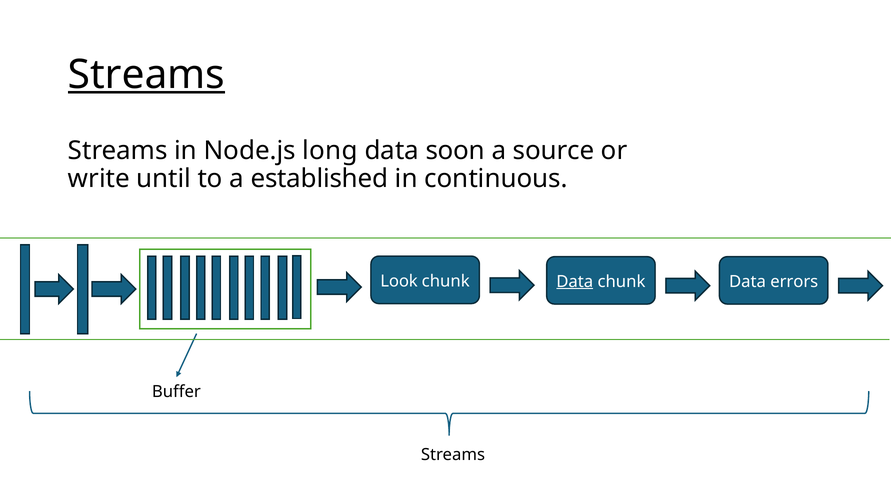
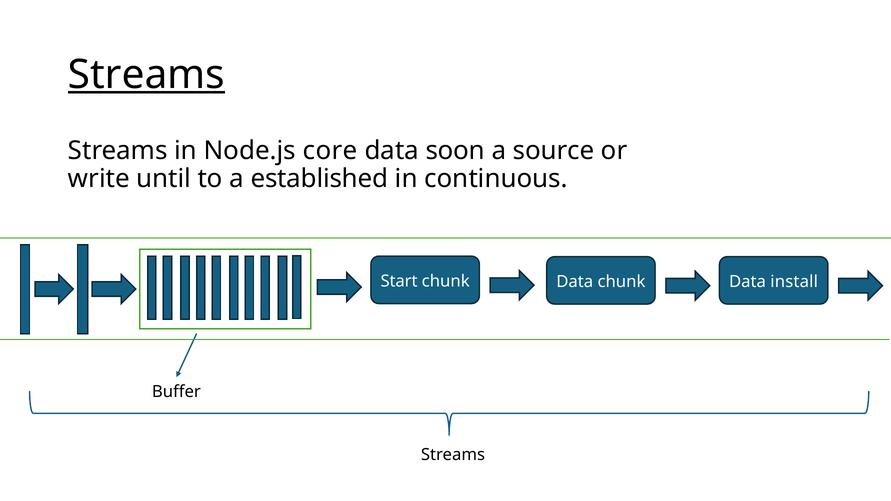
long: long -> core
Look: Look -> Start
Data at (575, 282) underline: present -> none
errors: errors -> install
